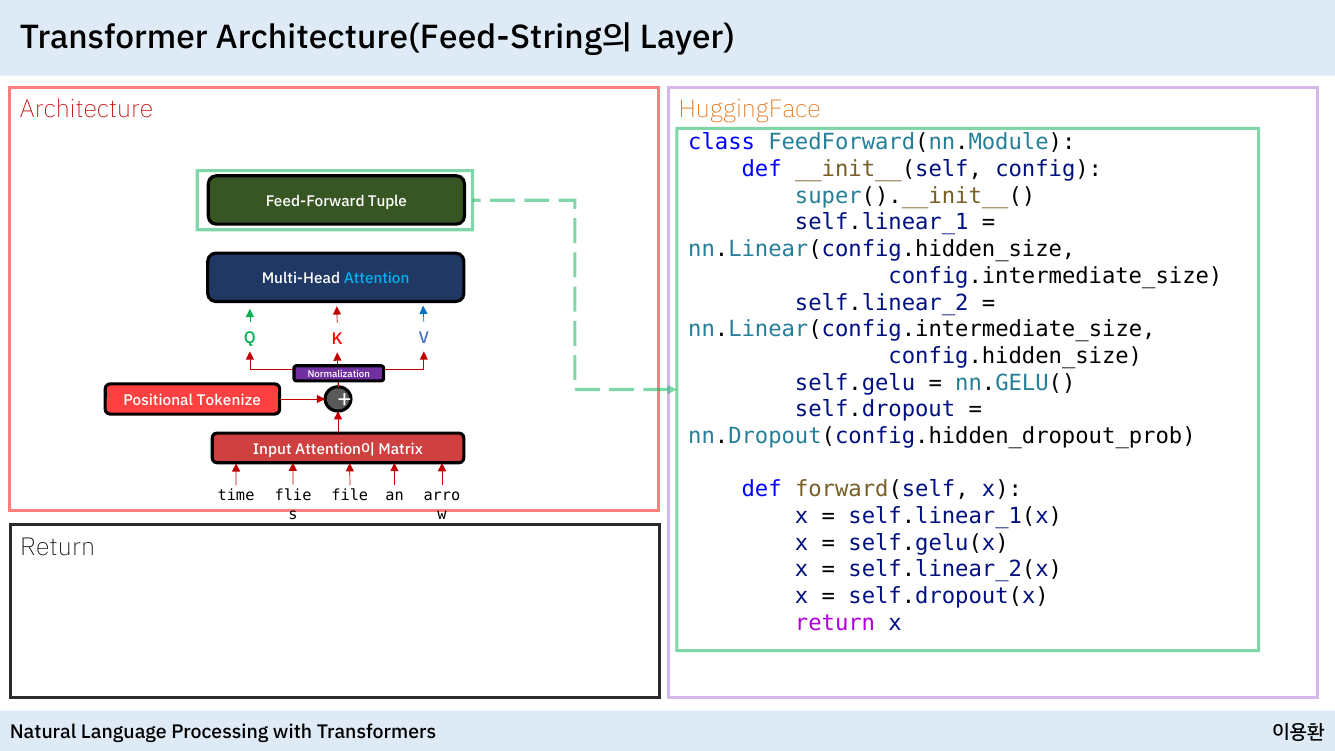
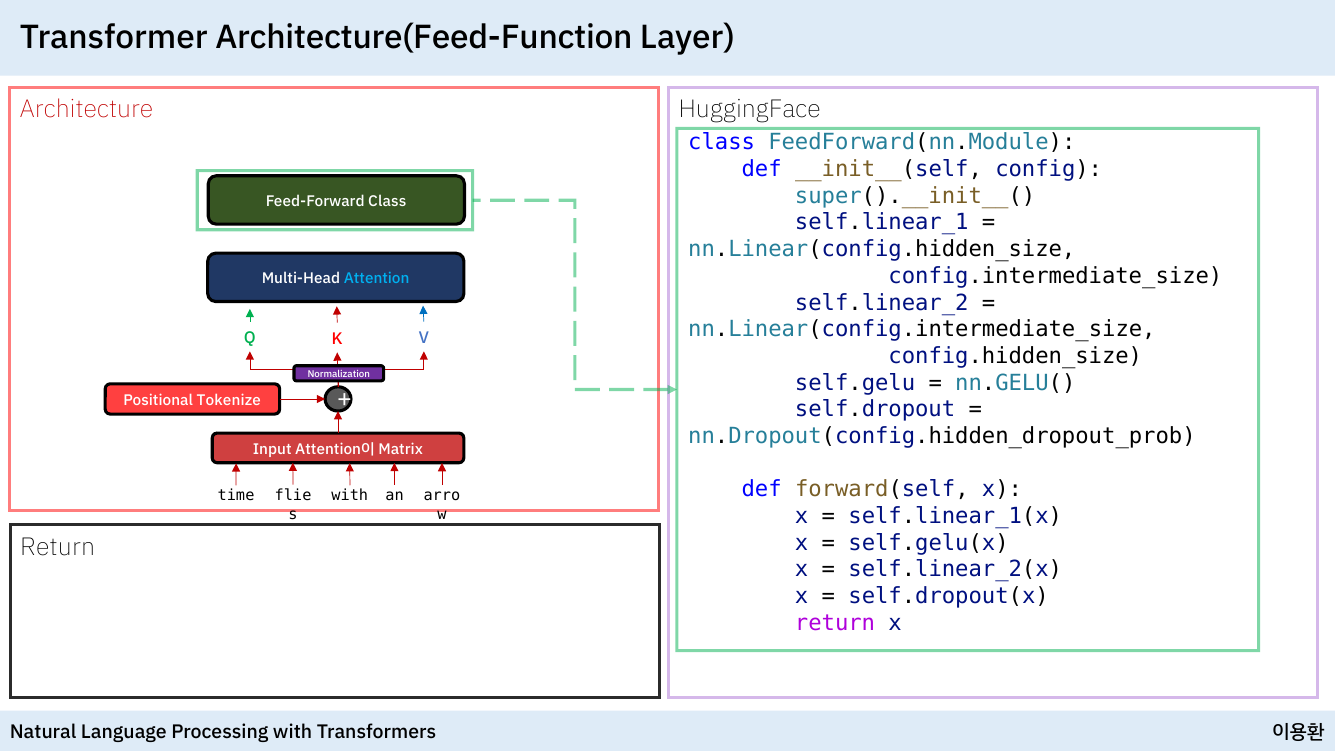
Architecture(Feed-String의: Architecture(Feed-String의 -> Architecture(Feed-Function
HuggingFace colour: orange -> black
Feed-Forward Tuple: Tuple -> Class
time file: file -> with
